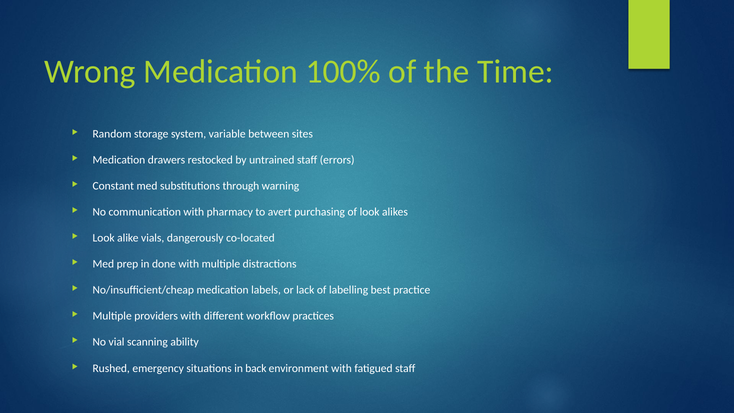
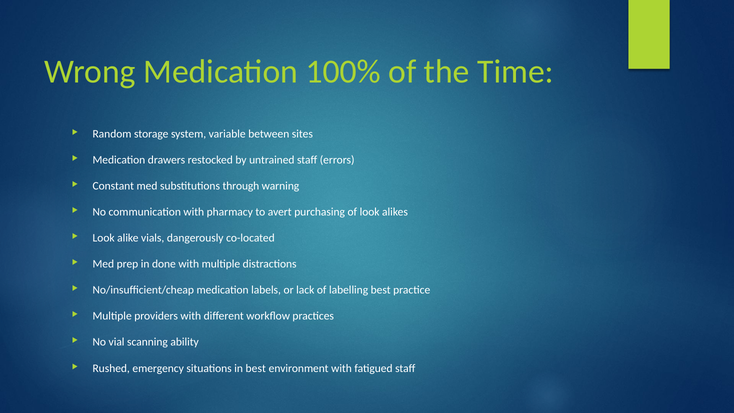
in back: back -> best
